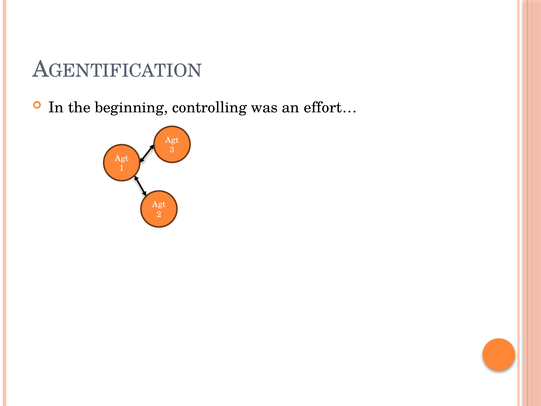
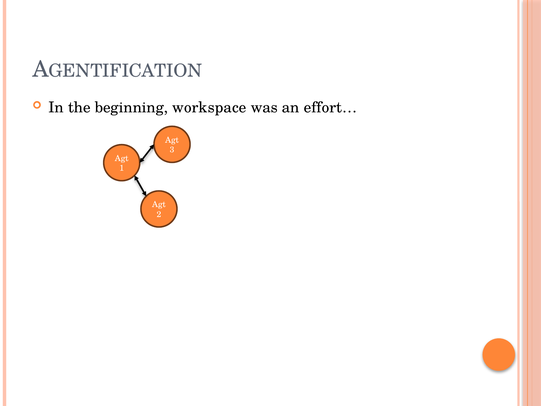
controlling: controlling -> workspace
